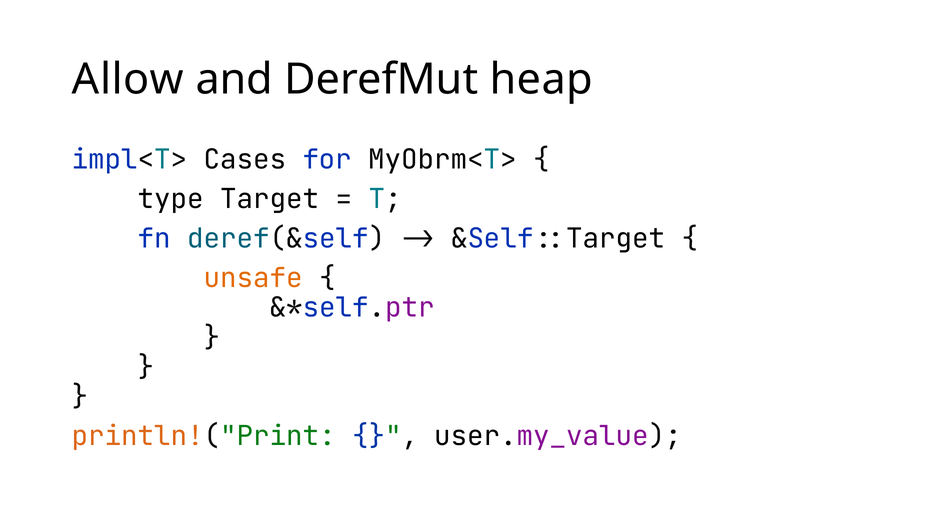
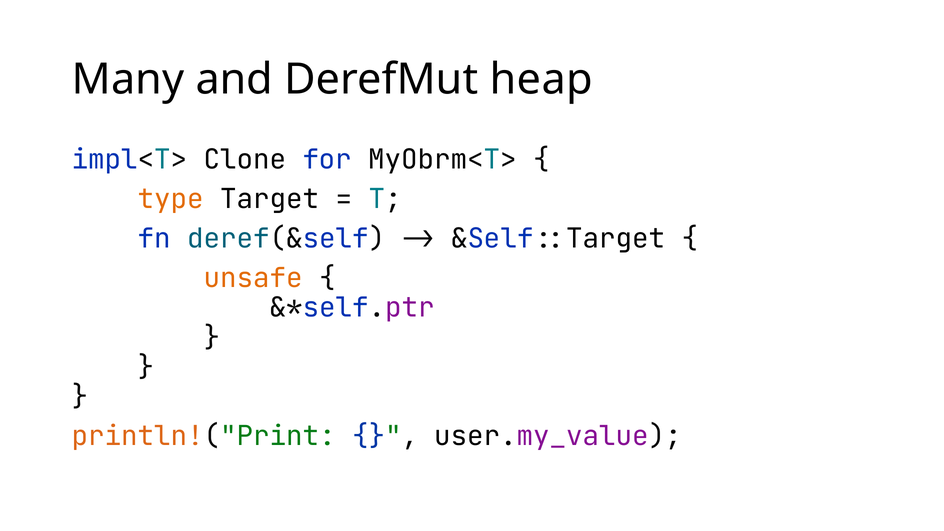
Allow: Allow -> Many
Cases: Cases -> Clone
type colour: black -> orange
